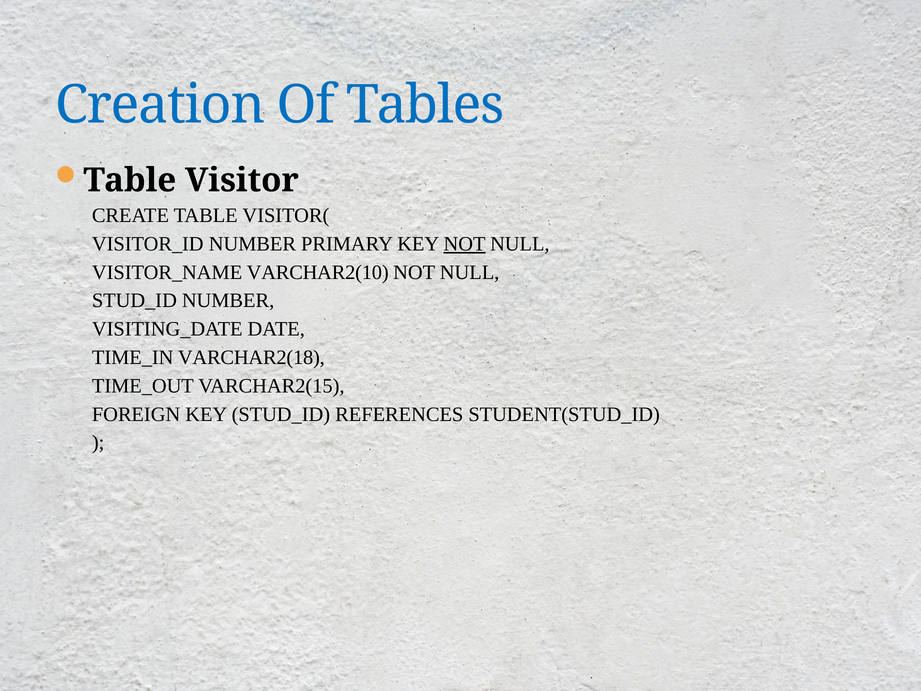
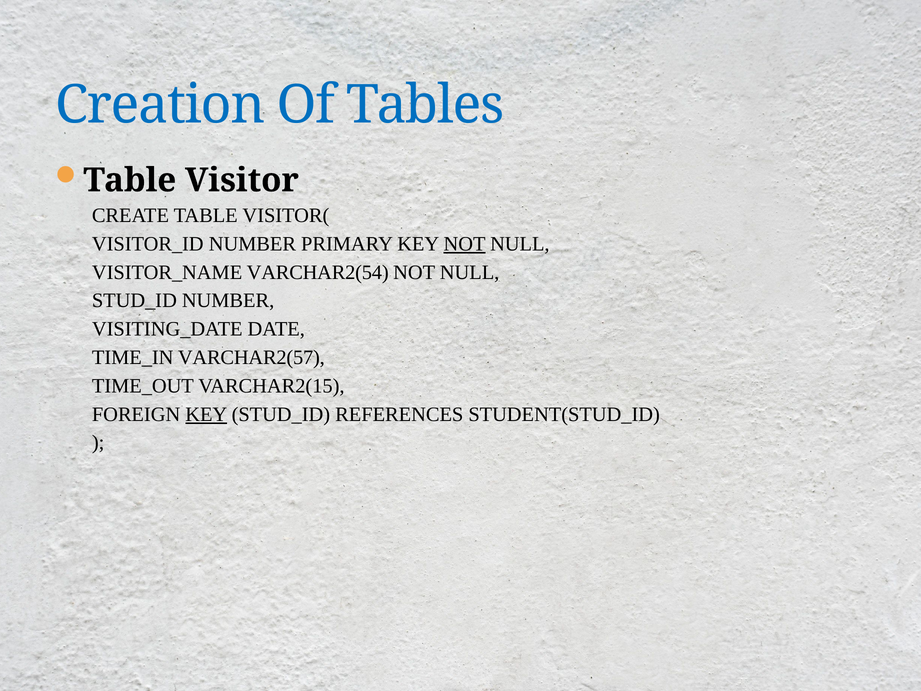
VARCHAR2(10: VARCHAR2(10 -> VARCHAR2(54
VARCHAR2(18: VARCHAR2(18 -> VARCHAR2(57
KEY at (206, 414) underline: none -> present
